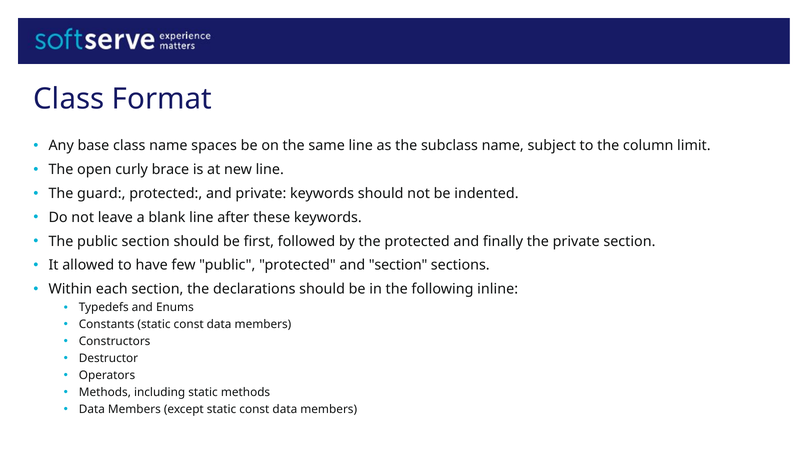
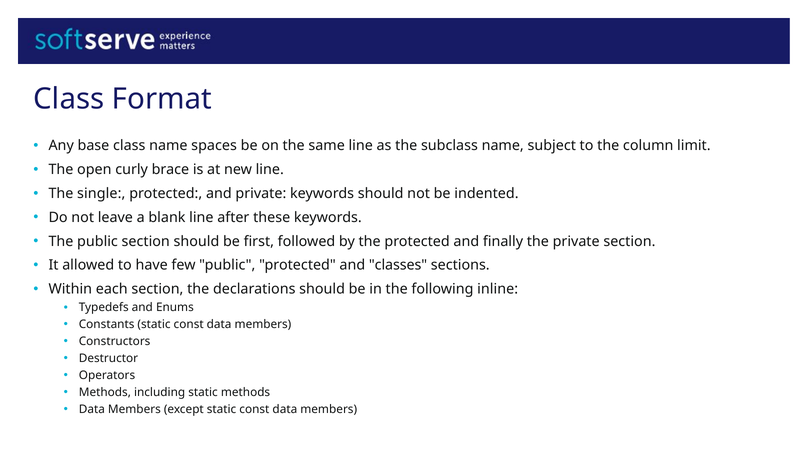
guard: guard -> single
and section: section -> classes
